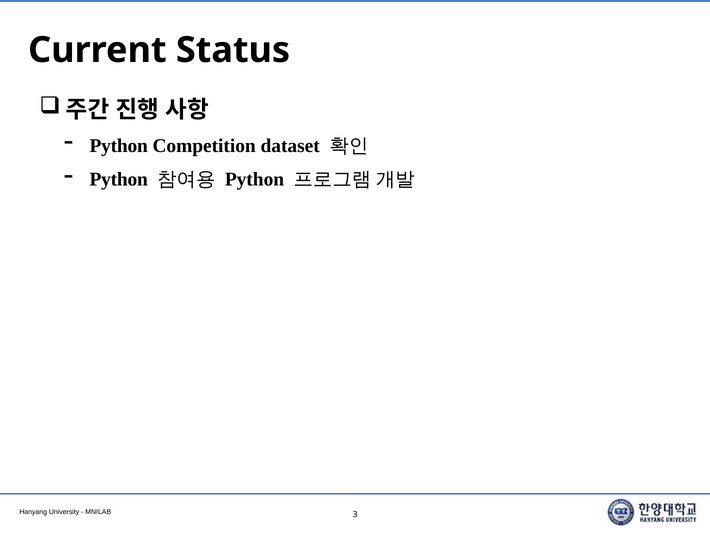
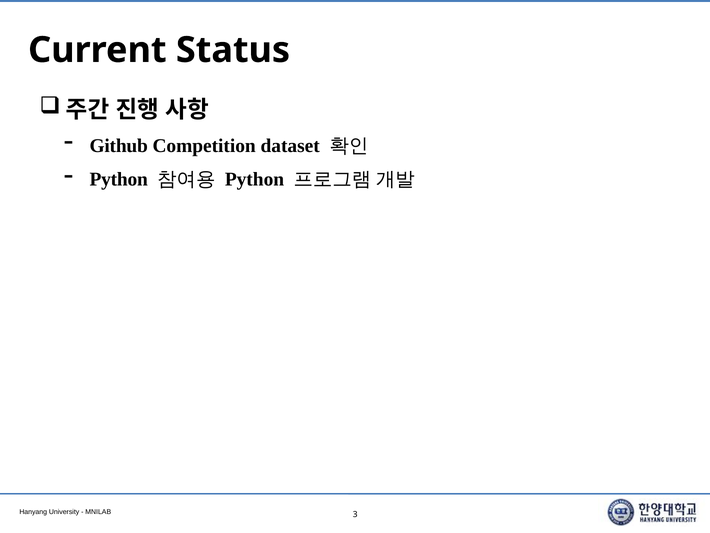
Python at (119, 145): Python -> Github
